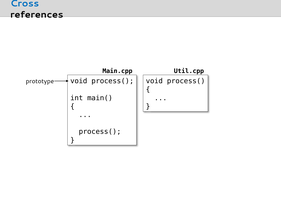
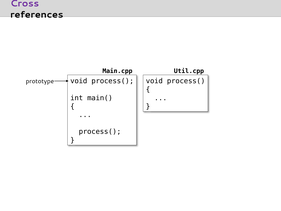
Cross colour: blue -> purple
